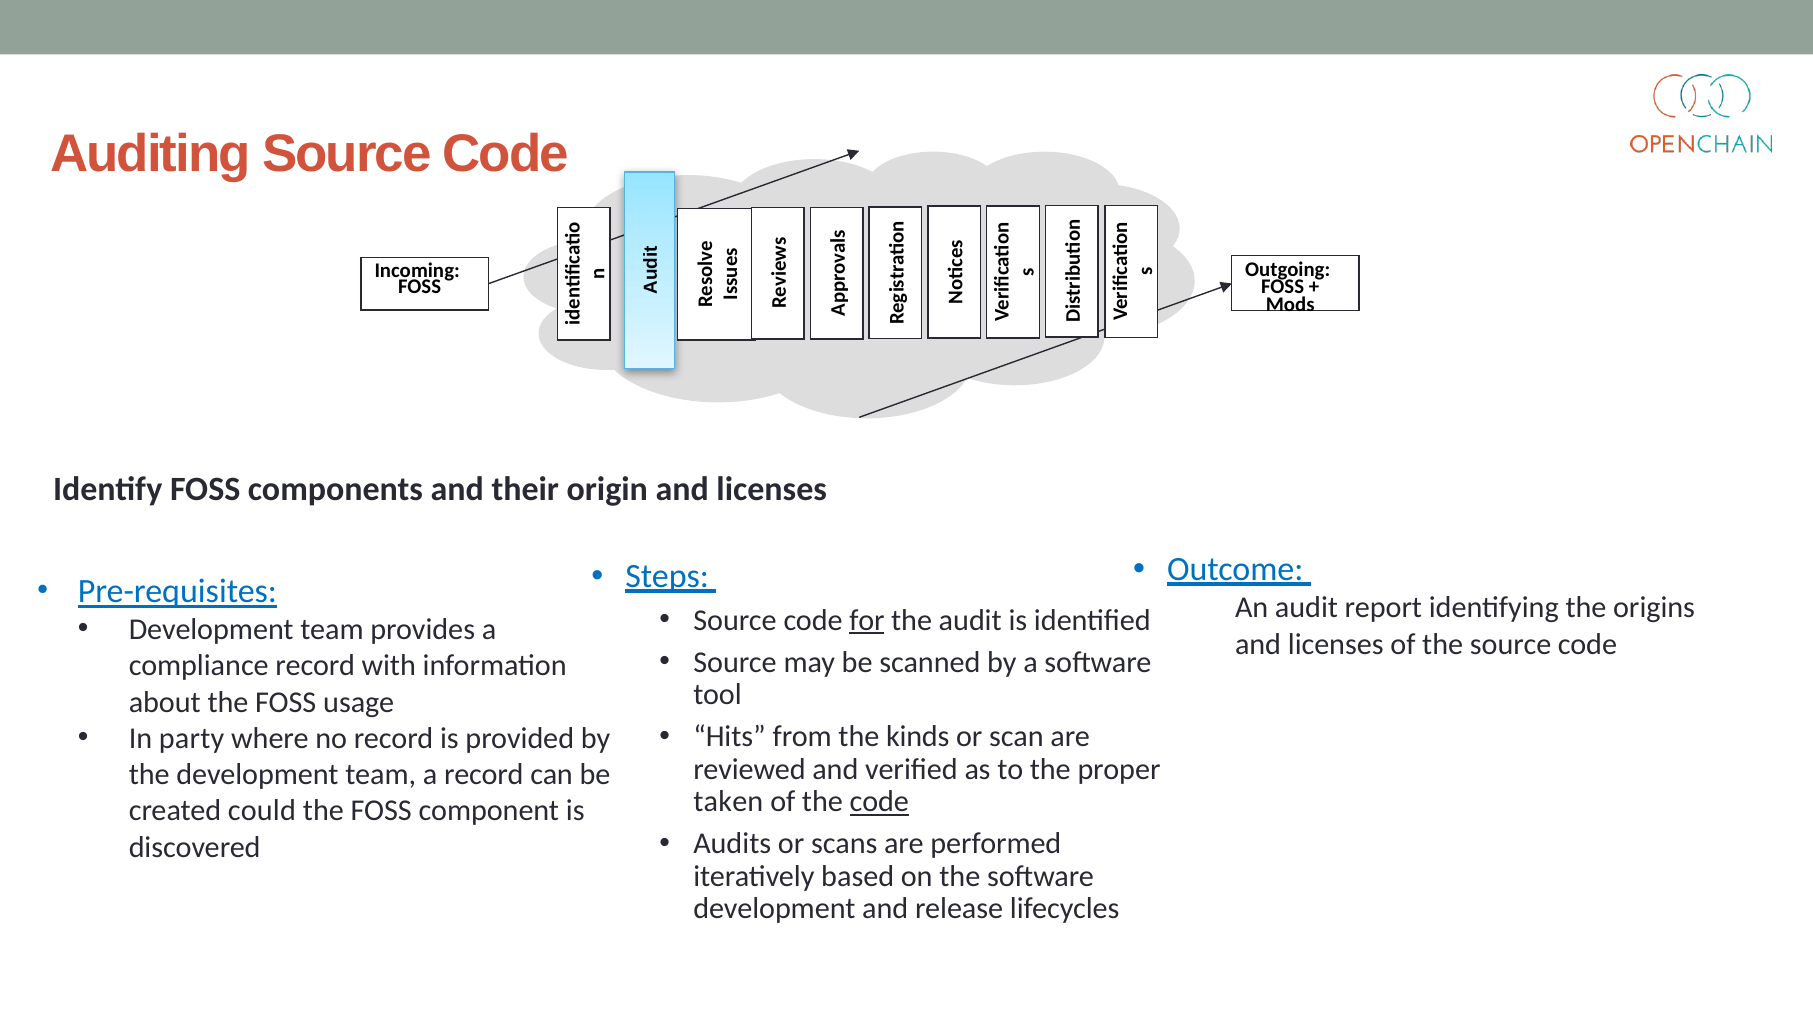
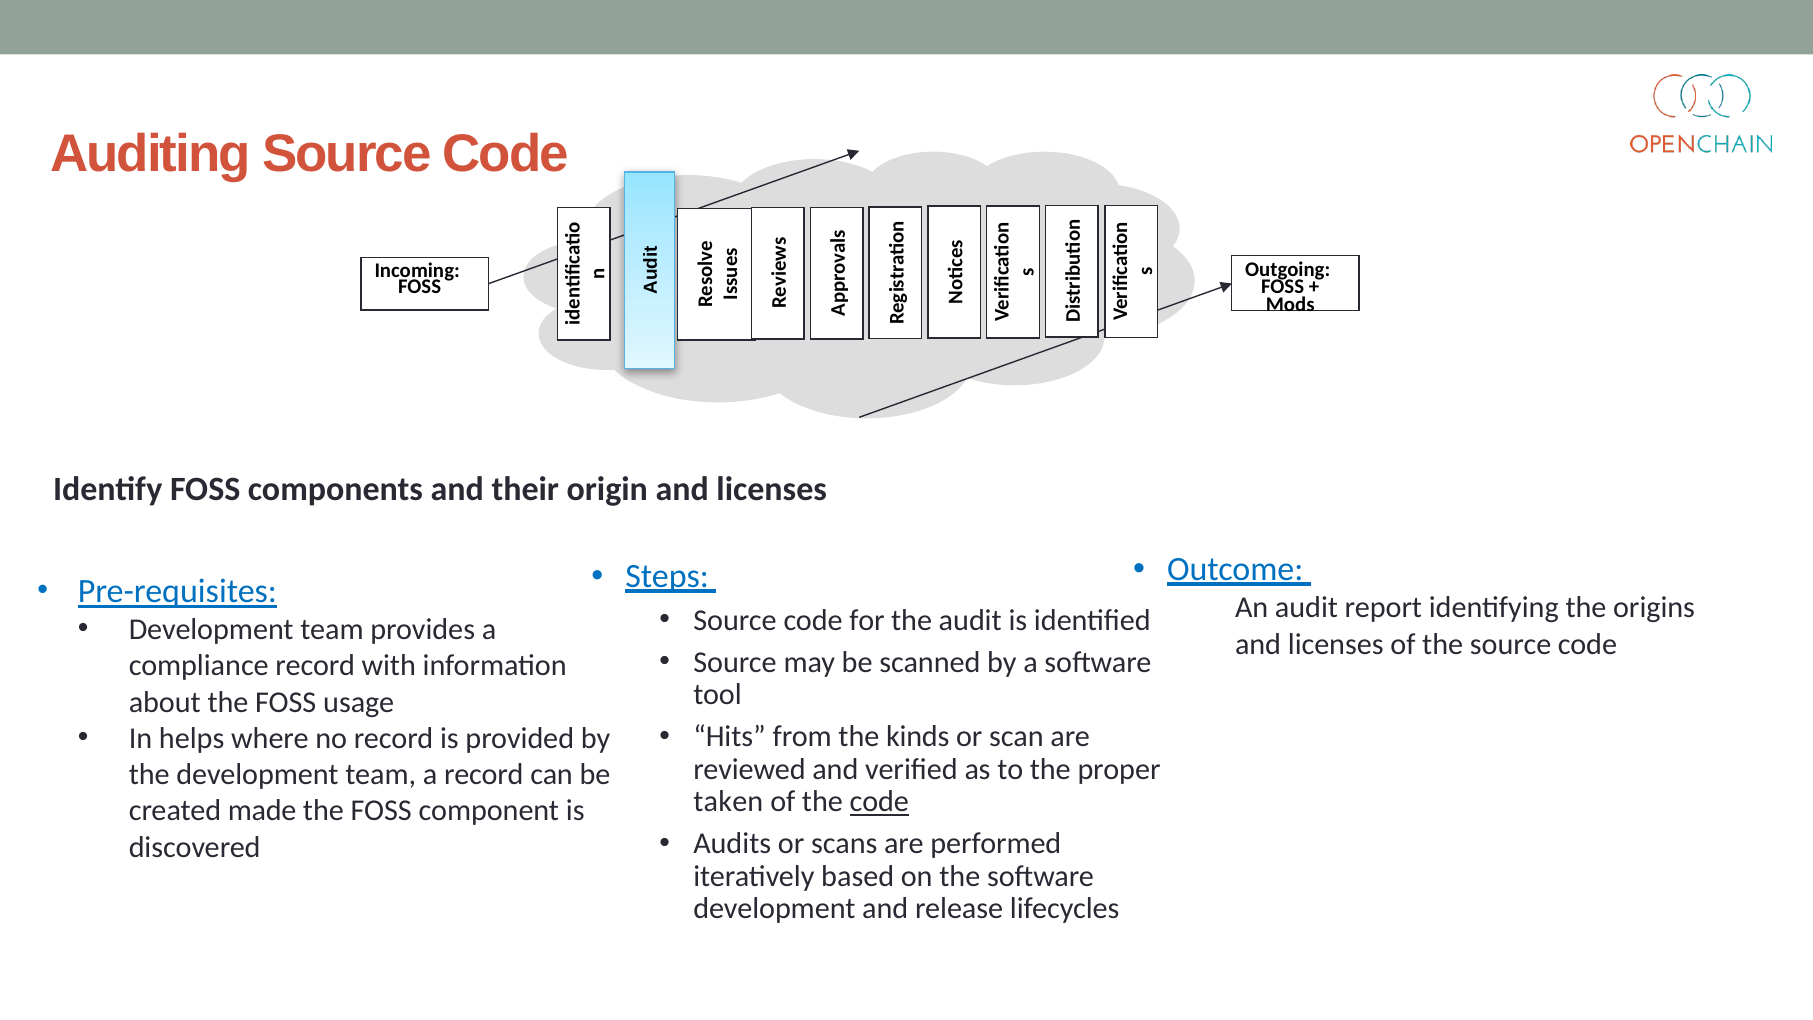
for underline: present -> none
party: party -> helps
could: could -> made
